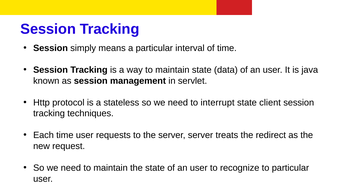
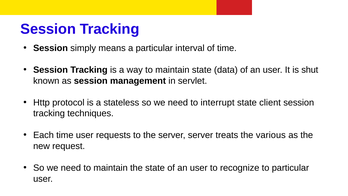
java: java -> shut
redirect: redirect -> various
